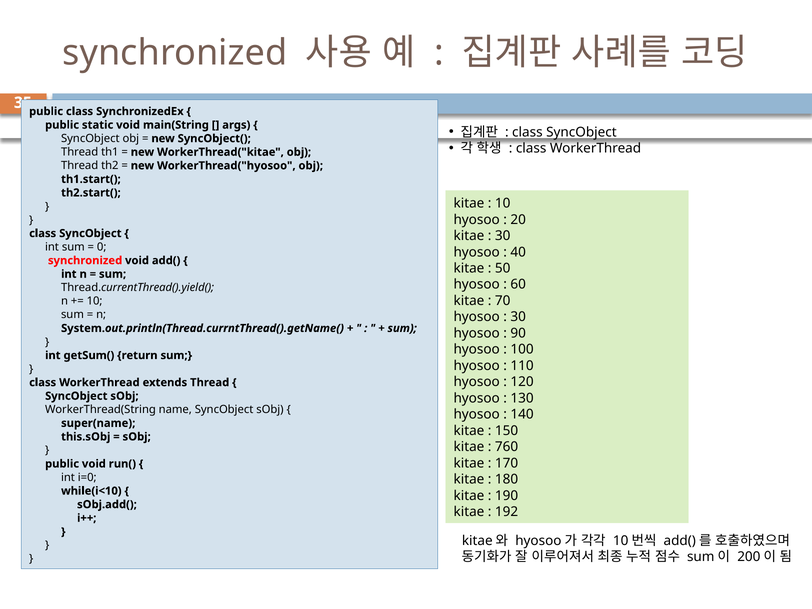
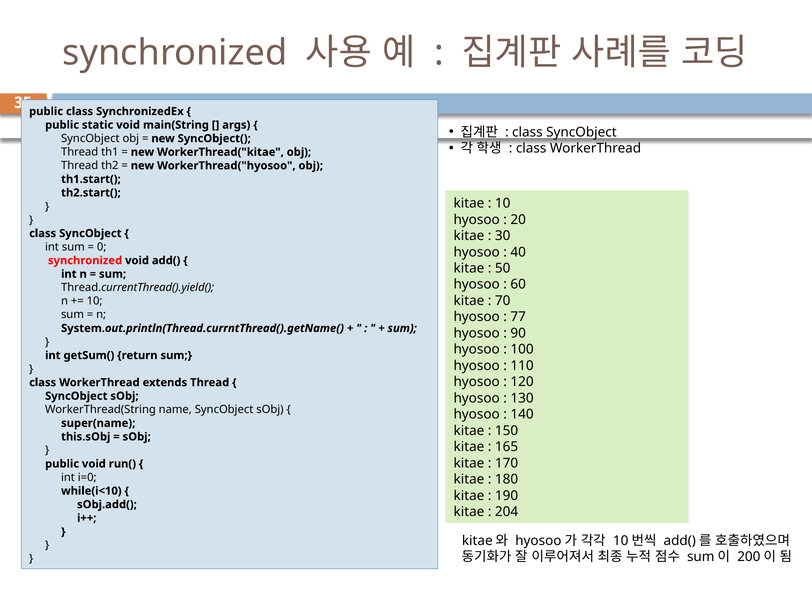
30 at (518, 317): 30 -> 77
760: 760 -> 165
192: 192 -> 204
